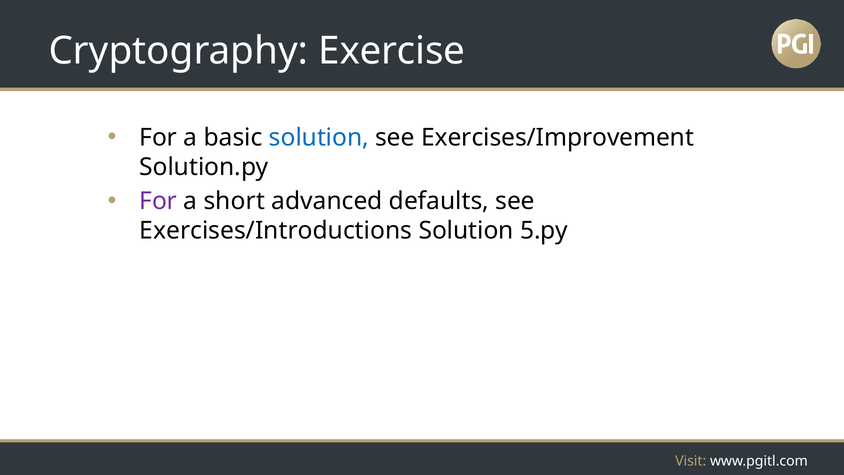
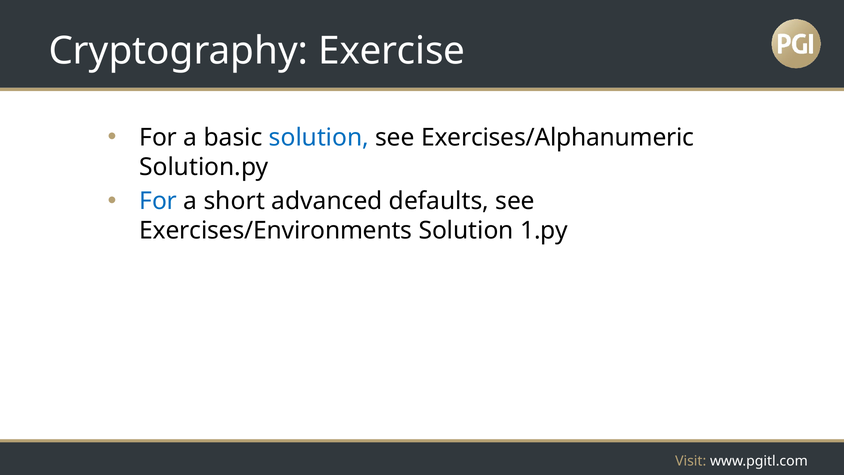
Exercises/Improvement: Exercises/Improvement -> Exercises/Alphanumeric
For at (158, 201) colour: purple -> blue
Exercises/Introductions: Exercises/Introductions -> Exercises/Environments
5.py: 5.py -> 1.py
